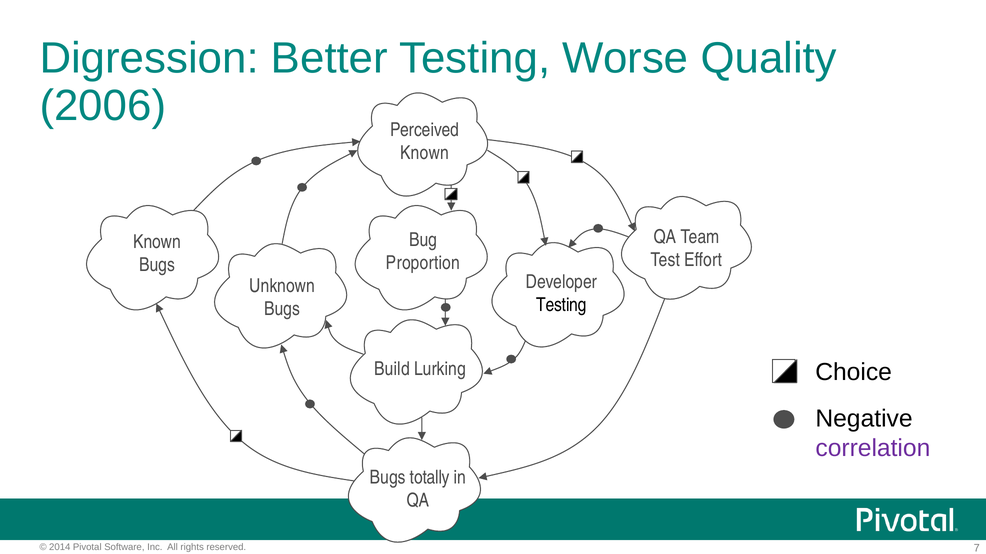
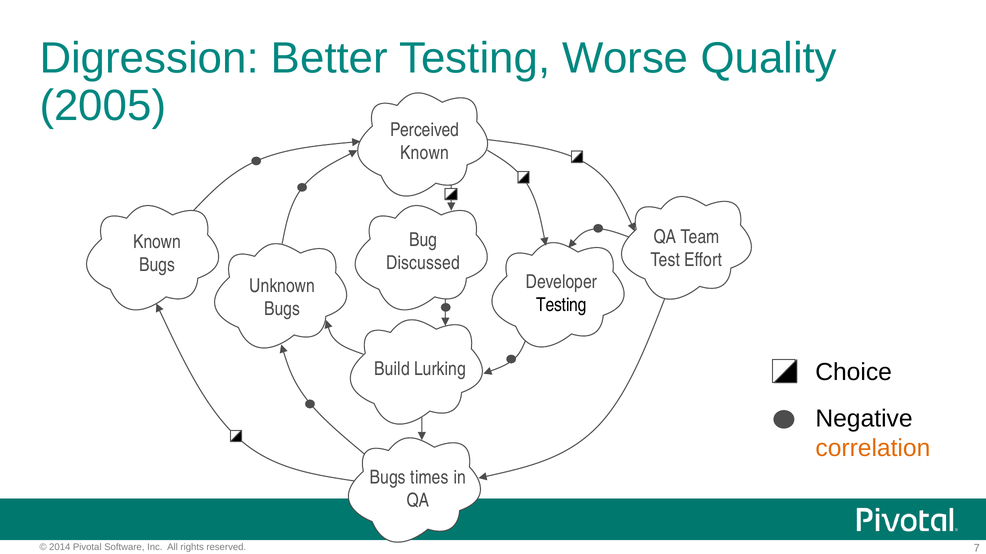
2006: 2006 -> 2005
Proportion: Proportion -> Discussed
correlation colour: purple -> orange
totally: totally -> times
